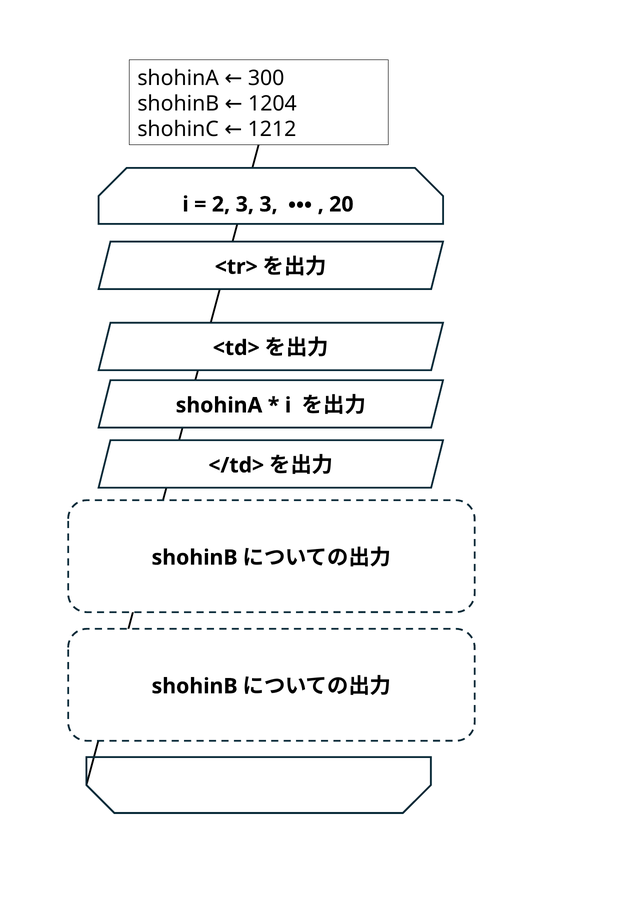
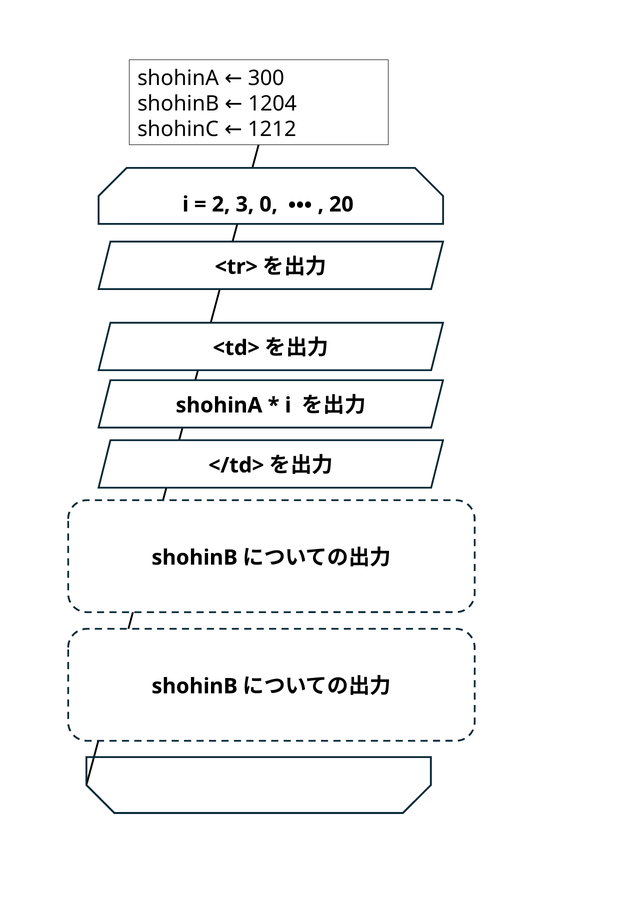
3 3: 3 -> 0
